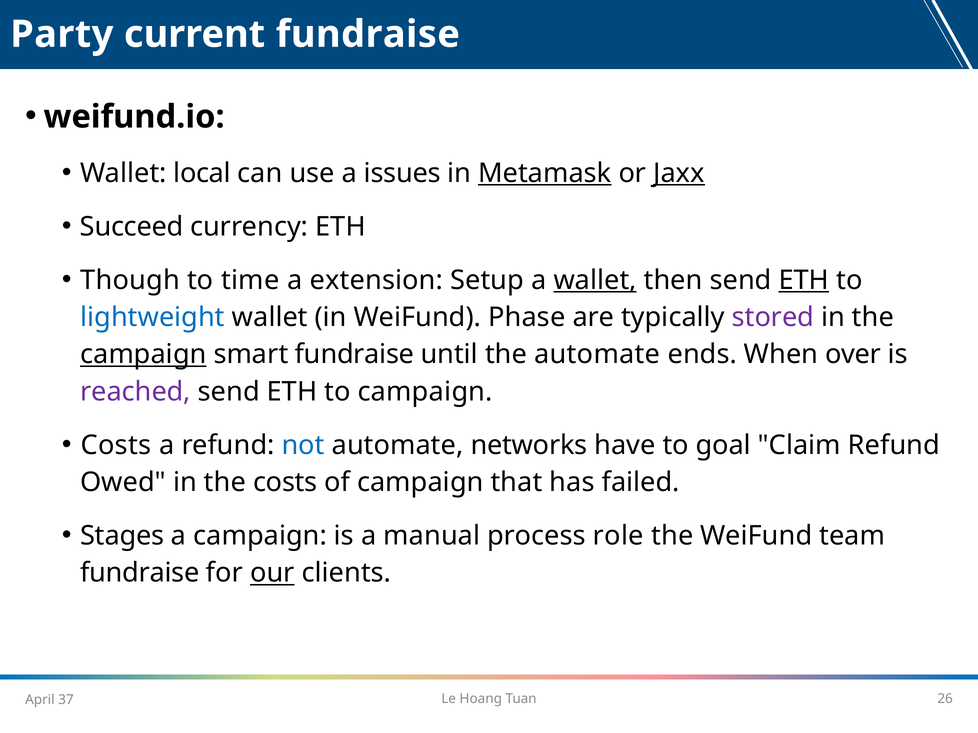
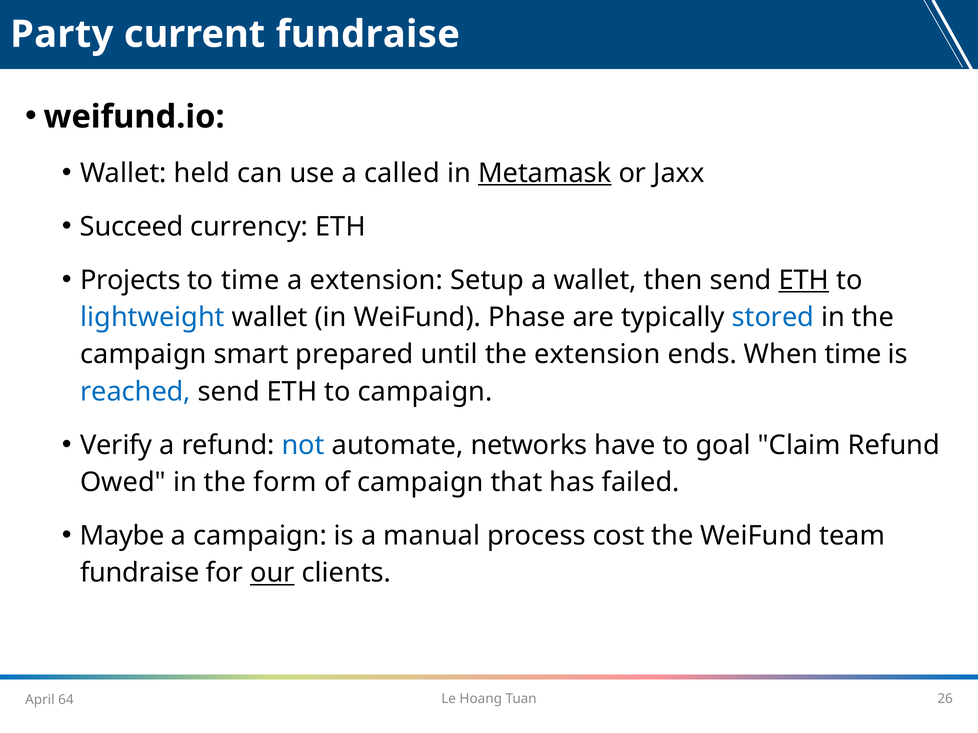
local: local -> held
issues: issues -> called
Jaxx underline: present -> none
Though: Though -> Projects
wallet at (595, 280) underline: present -> none
stored colour: purple -> blue
campaign at (143, 355) underline: present -> none
smart fundraise: fundraise -> prepared
the automate: automate -> extension
When over: over -> time
reached colour: purple -> blue
Costs at (116, 445): Costs -> Verify
the costs: costs -> form
Stages: Stages -> Maybe
role: role -> cost
37: 37 -> 64
